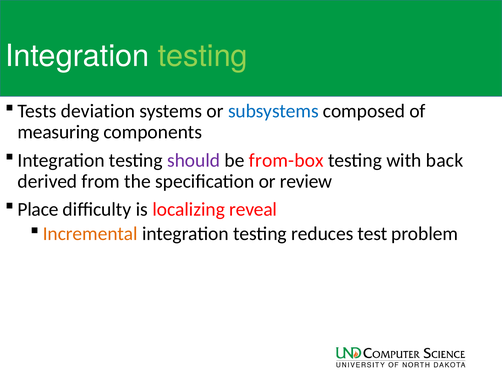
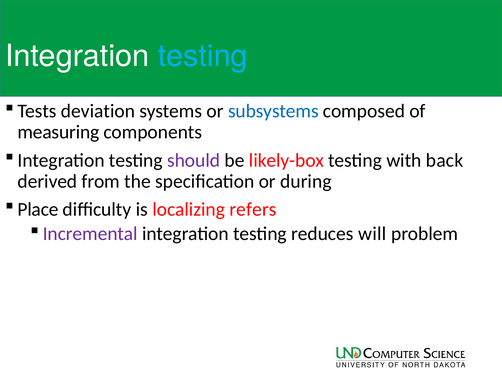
testing at (203, 56) colour: light green -> light blue
from-box: from-box -> likely-box
review: review -> during
reveal: reveal -> refers
Incremental colour: orange -> purple
test: test -> will
